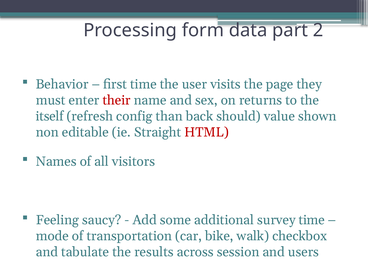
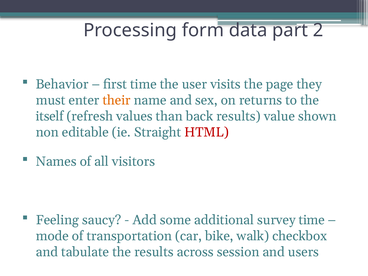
their colour: red -> orange
config: config -> values
back should: should -> results
